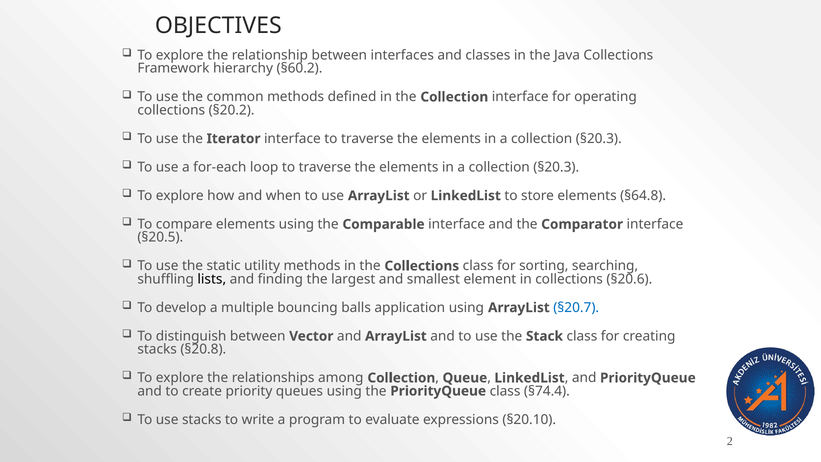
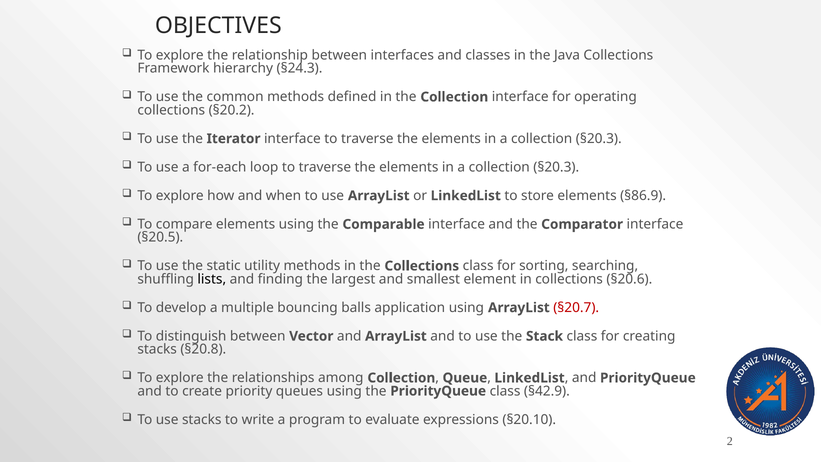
§60.2: §60.2 -> §24.3
§64.8: §64.8 -> §86.9
§20.7 colour: blue -> red
§74.4: §74.4 -> §42.9
